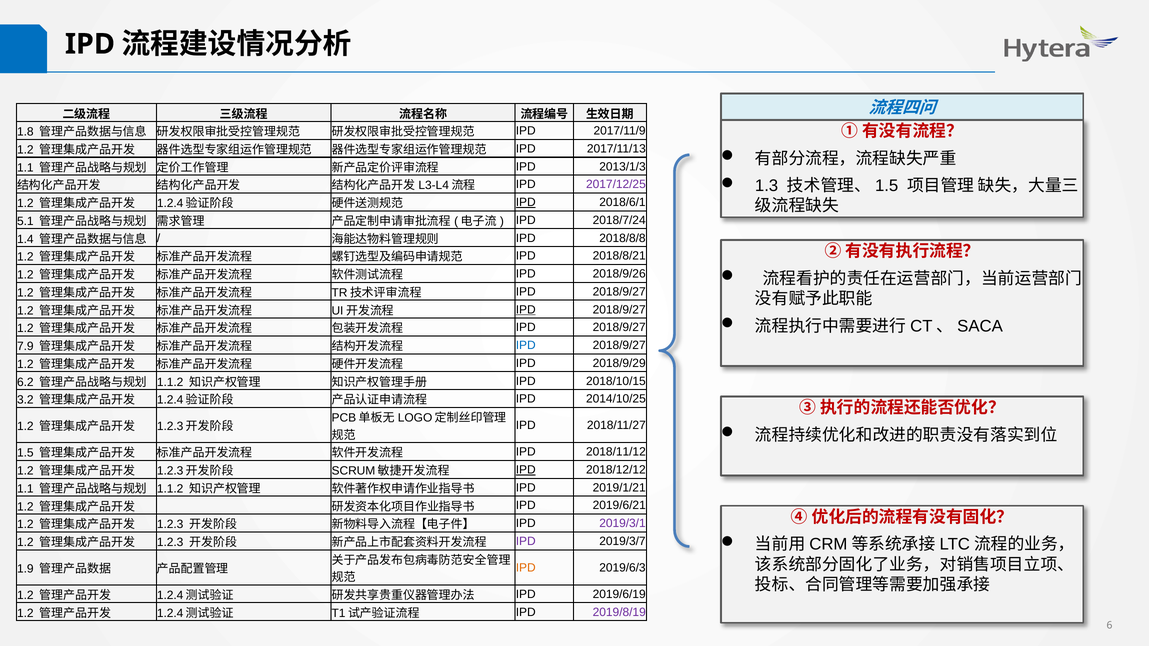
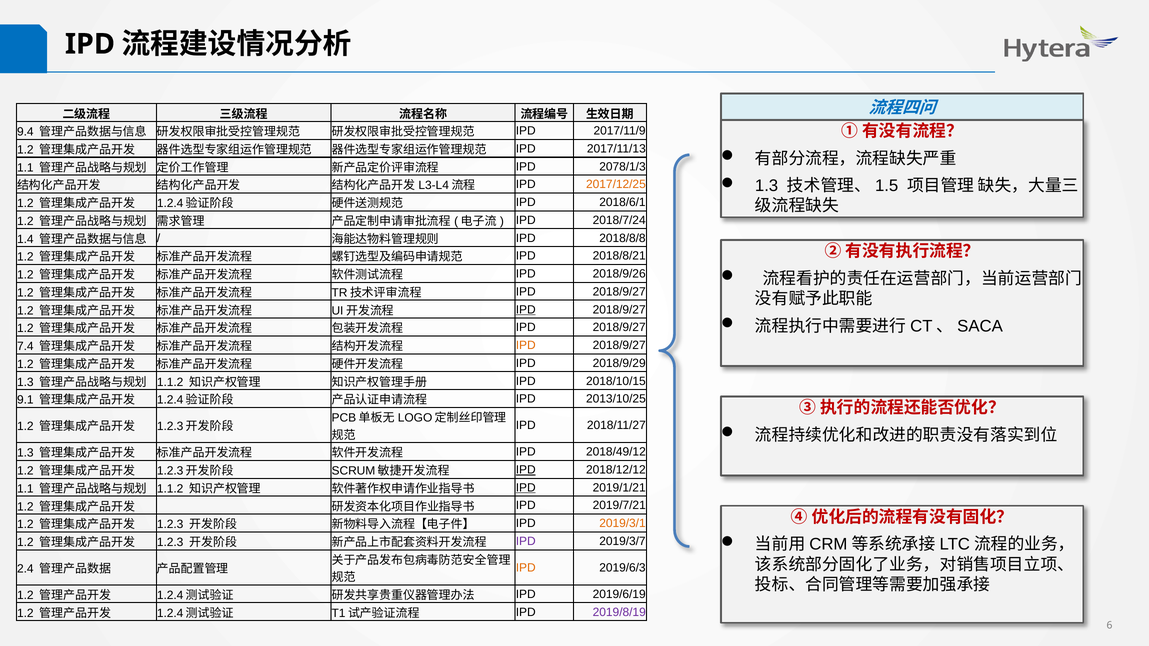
1.8: 1.8 -> 9.4
2013/1/3: 2013/1/3 -> 2078/1/3
2017/12/25 colour: purple -> orange
IPD at (526, 202) underline: present -> none
5.1 at (25, 221): 5.1 -> 1.2
7.9: 7.9 -> 7.4
IPD at (526, 345) colour: blue -> orange
6.2 at (25, 382): 6.2 -> 1.3
3.2: 3.2 -> 9.1
2014/10/25: 2014/10/25 -> 2013/10/25
1.5 at (25, 453): 1.5 -> 1.3
2018/11/12: 2018/11/12 -> 2018/49/12
IPD at (526, 488) underline: none -> present
2019/6/21: 2019/6/21 -> 2019/7/21
2019/3/1 colour: purple -> orange
1.9: 1.9 -> 2.4
